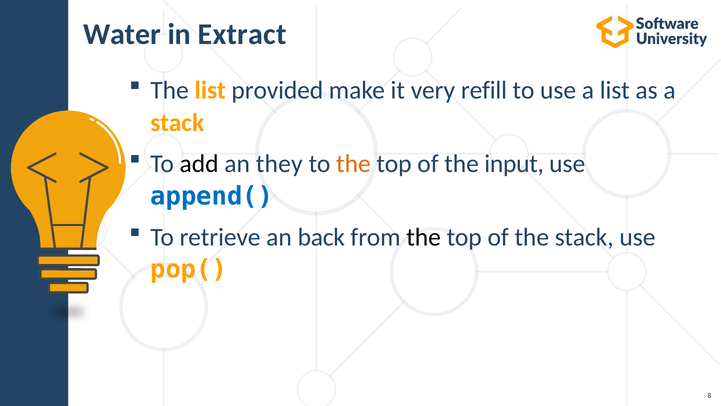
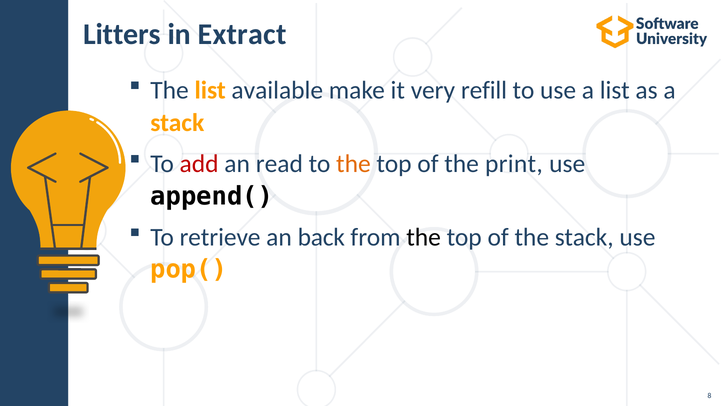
Water: Water -> Litters
provided: provided -> available
add colour: black -> red
they: they -> read
input: input -> print
append( colour: blue -> black
